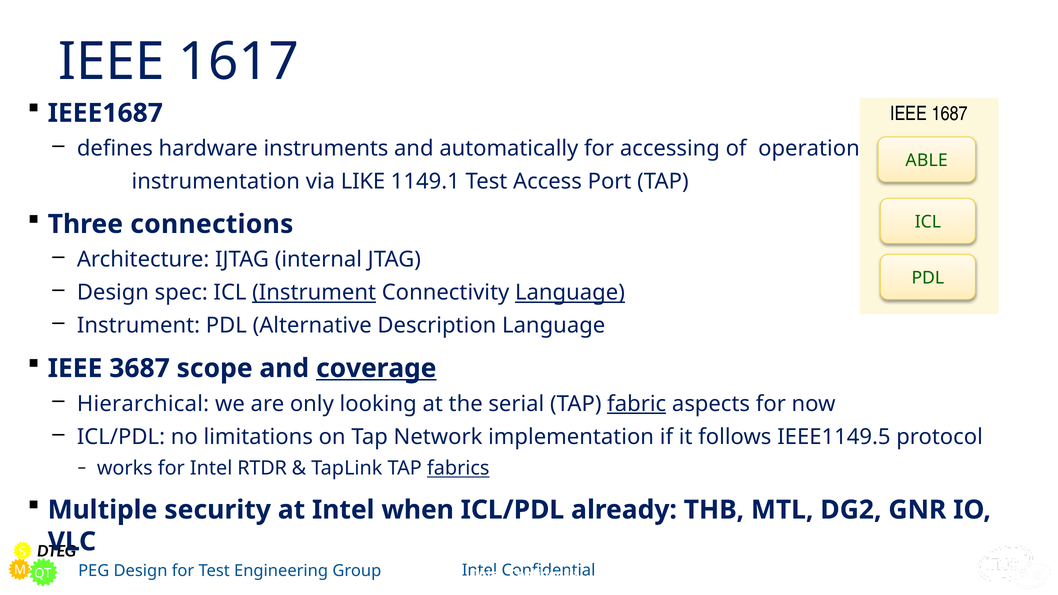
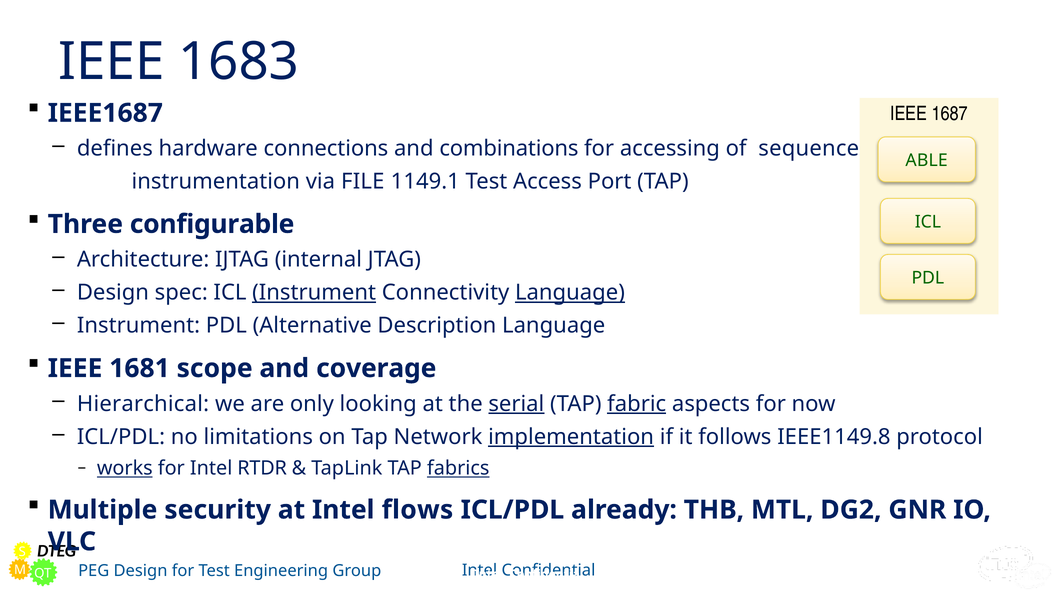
1617: 1617 -> 1683
instruments: instruments -> connections
automatically: automatically -> combinations
operations: operations -> sequences
LIKE: LIKE -> FILE
connections: connections -> configurable
3687: 3687 -> 1681
coverage underline: present -> none
serial underline: none -> present
implementation underline: none -> present
IEEE1149.5: IEEE1149.5 -> IEEE1149.8
works underline: none -> present
when: when -> flows
